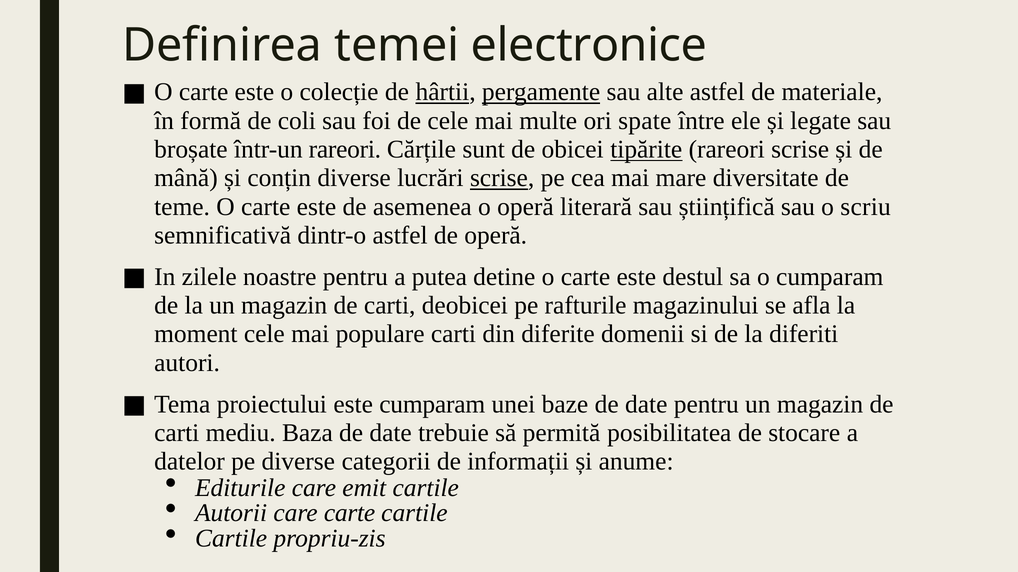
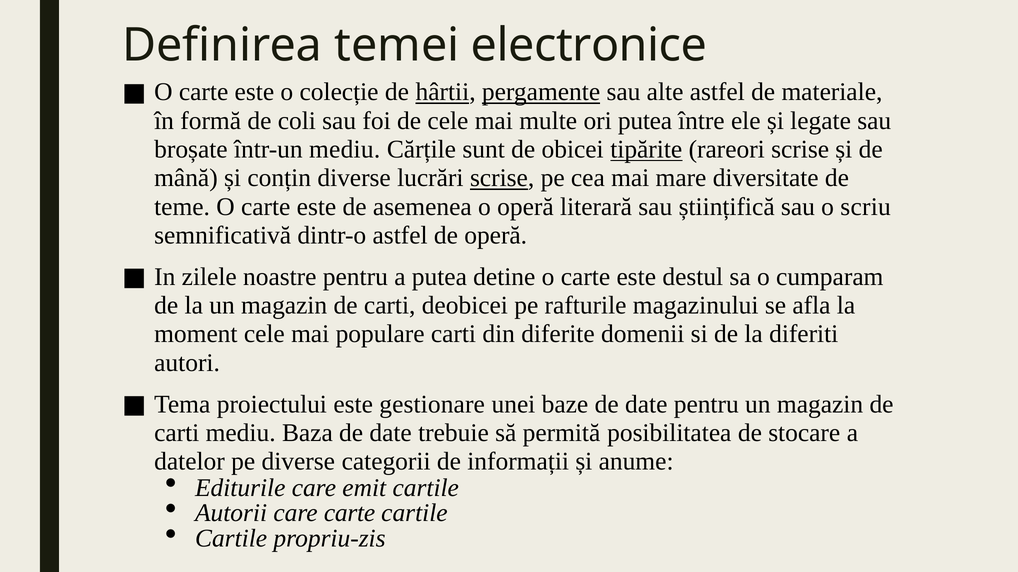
ori spate: spate -> putea
într-un rareori: rareori -> mediu
este cumparam: cumparam -> gestionare
